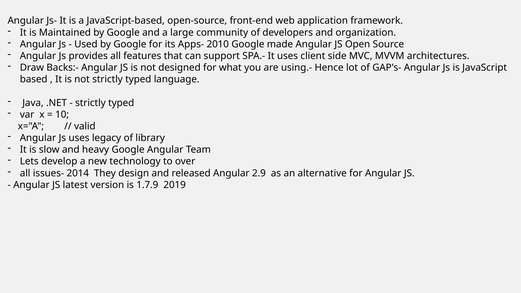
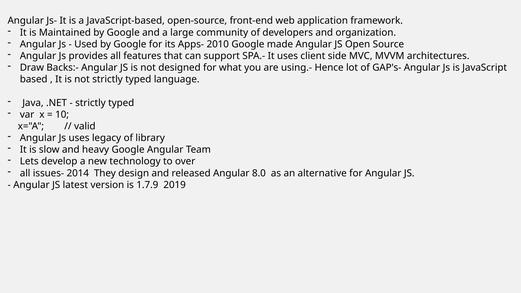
2.9: 2.9 -> 8.0
